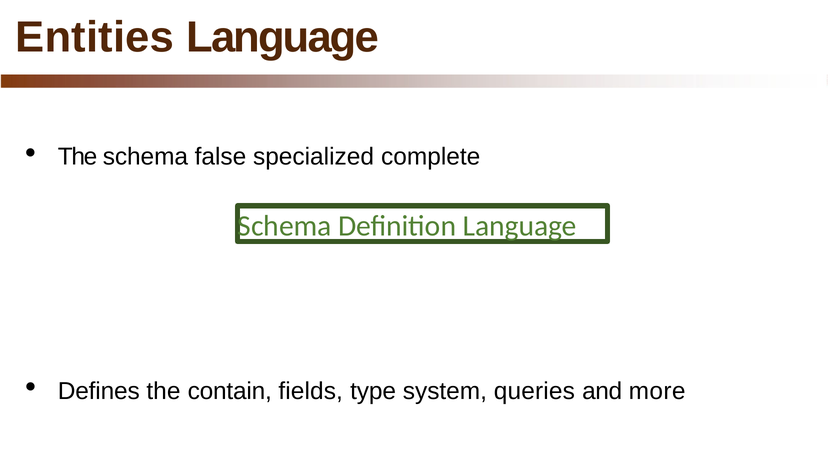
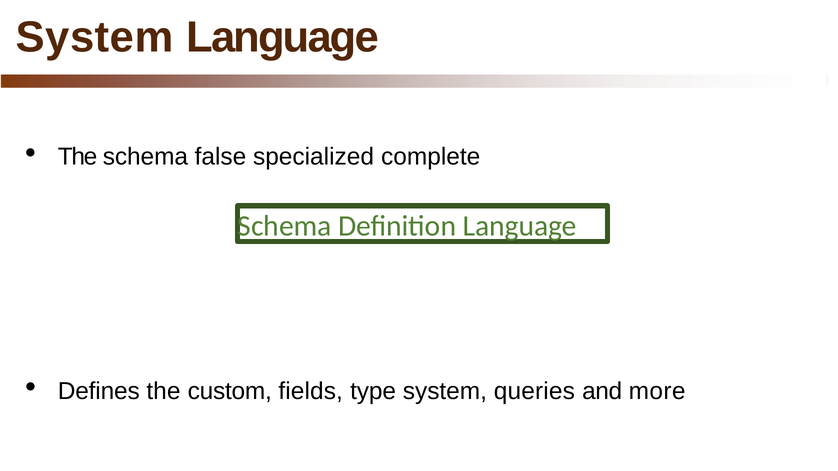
Entities at (95, 37): Entities -> System
contain: contain -> custom
